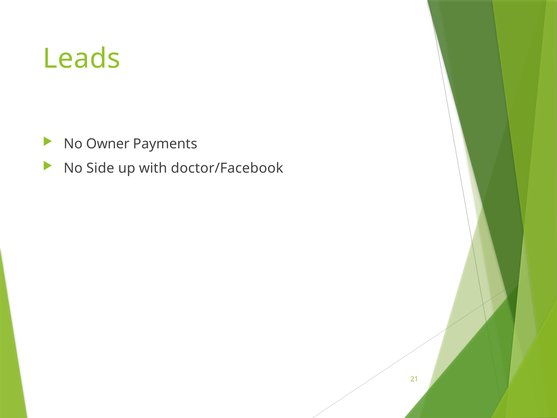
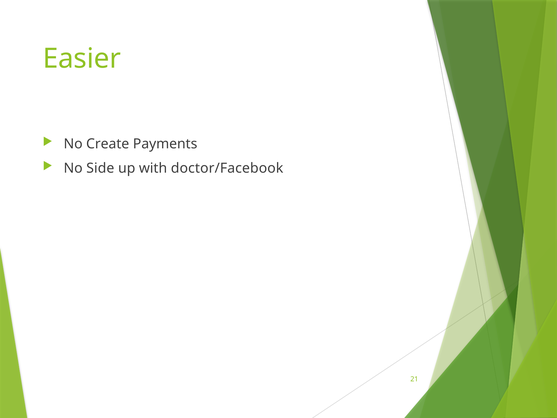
Leads: Leads -> Easier
Owner: Owner -> Create
